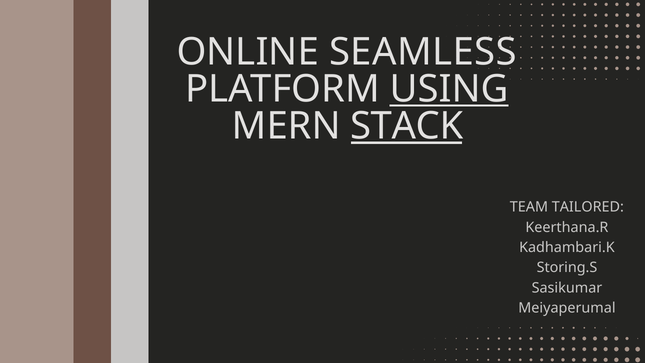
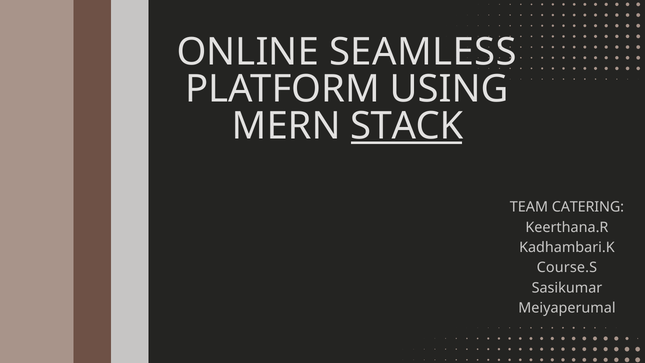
USING underline: present -> none
TAILORED: TAILORED -> CATERING
Storing.S: Storing.S -> Course.S
